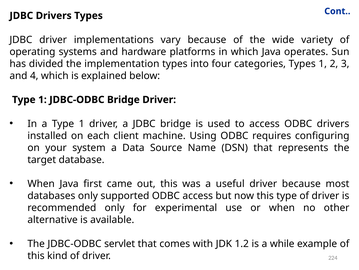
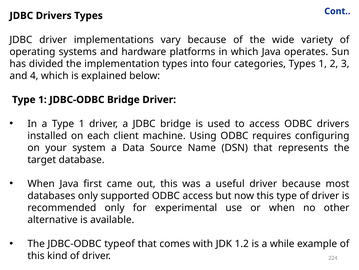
servlet: servlet -> typeof
